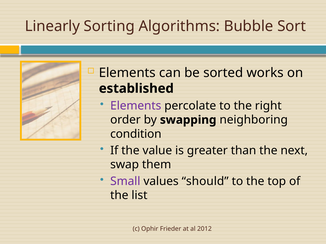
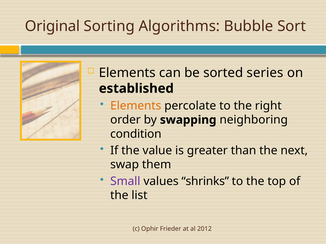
Linearly: Linearly -> Original
works: works -> series
Elements at (136, 106) colour: purple -> orange
should: should -> shrinks
